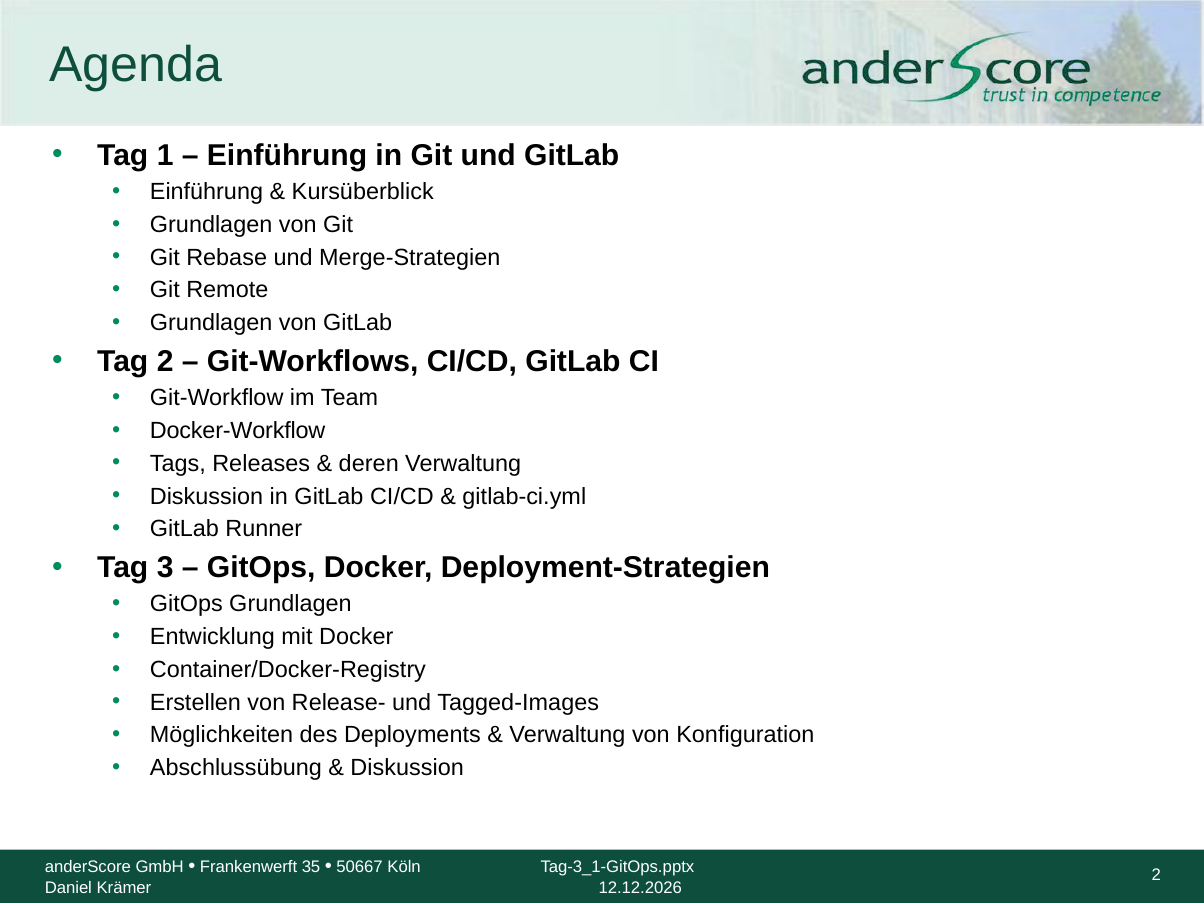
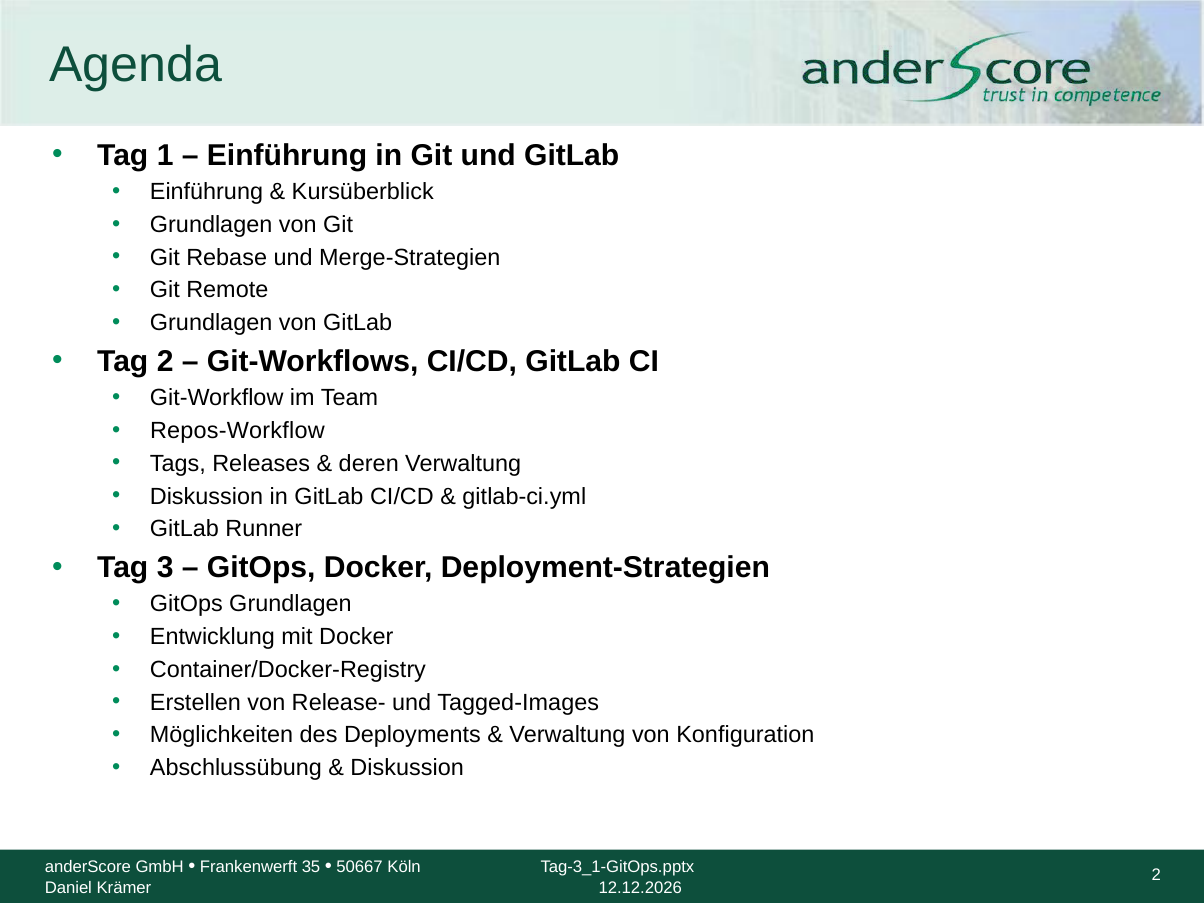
Docker-Workflow: Docker-Workflow -> Repos-Workflow
